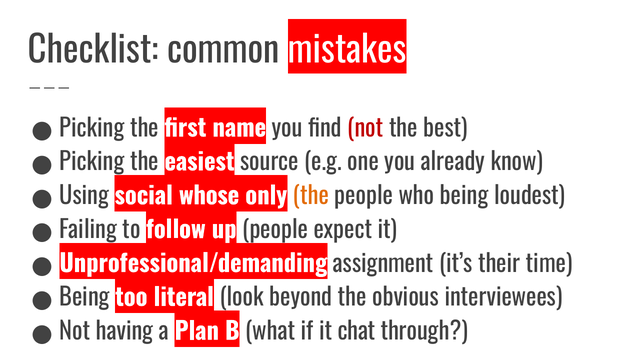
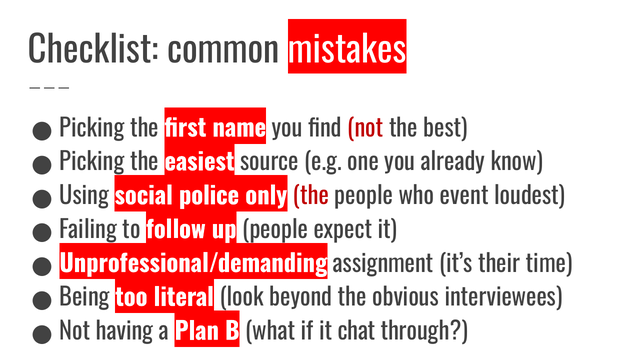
whose: whose -> police
the at (311, 196) colour: orange -> red
who being: being -> event
